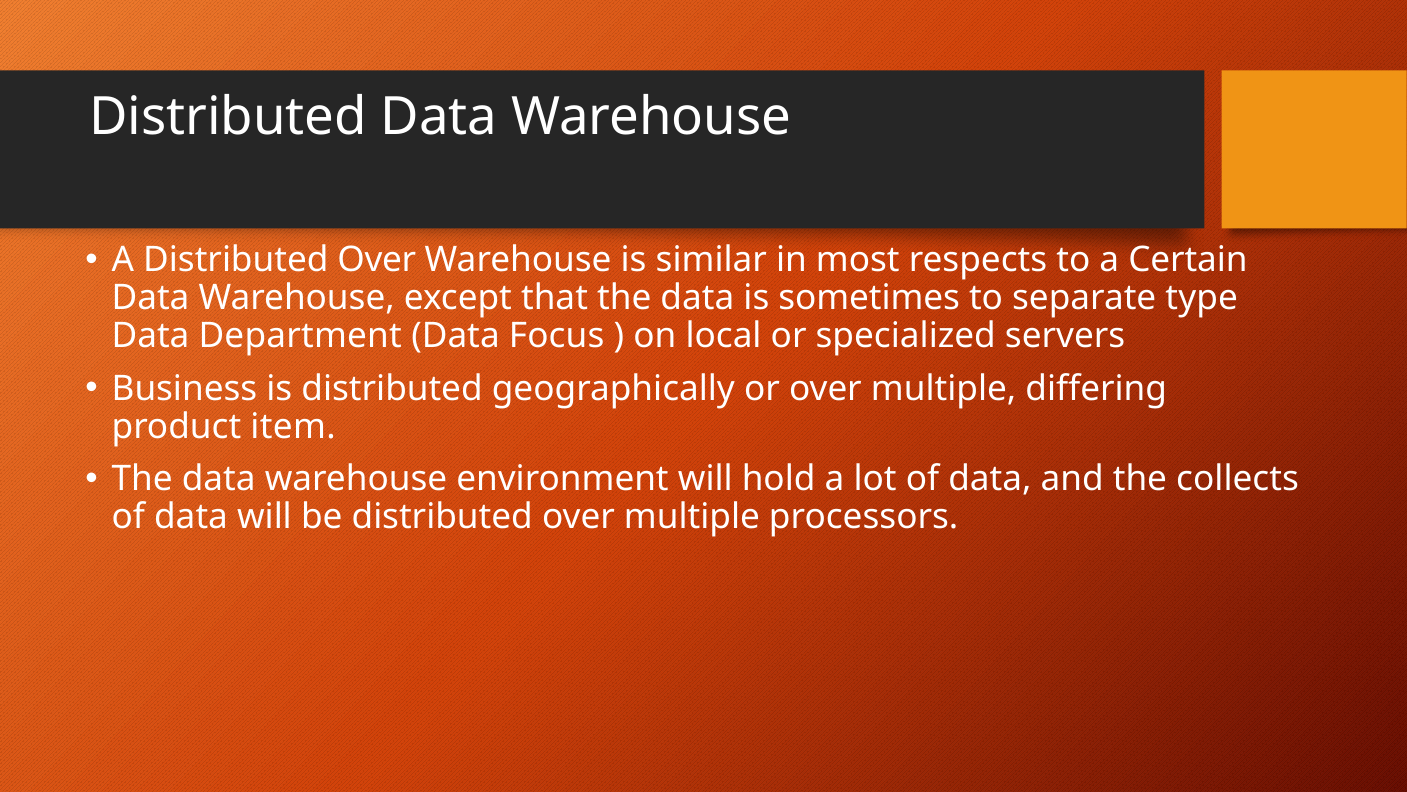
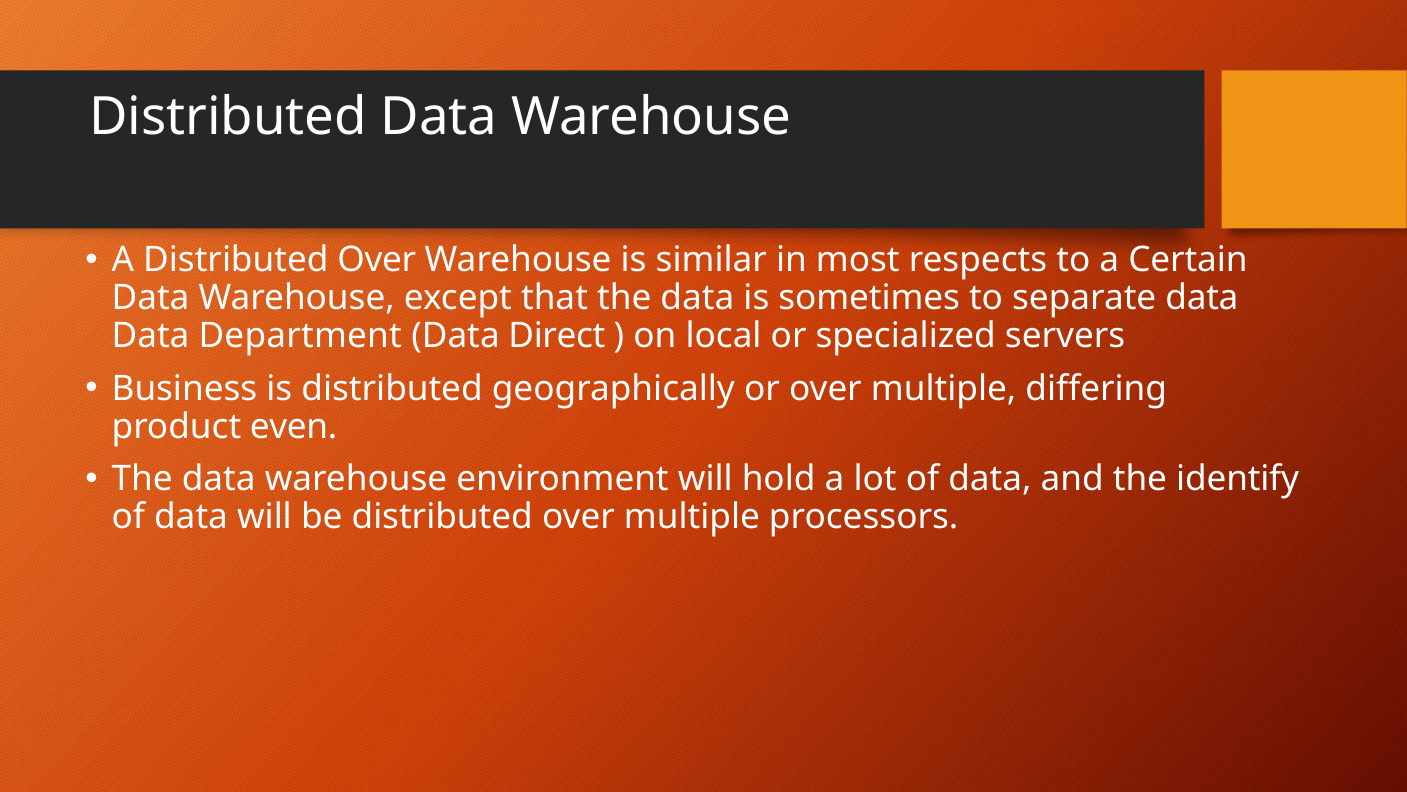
separate type: type -> data
Focus: Focus -> Direct
item: item -> even
collects: collects -> identify
